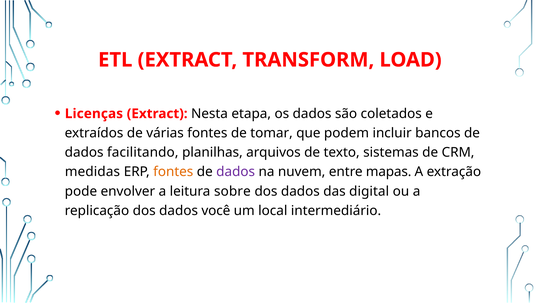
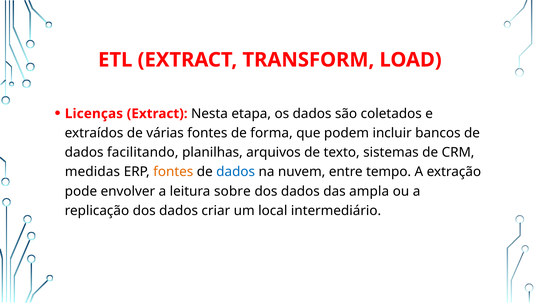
tomar: tomar -> forma
dados at (236, 172) colour: purple -> blue
mapas: mapas -> tempo
digital: digital -> ampla
você: você -> criar
